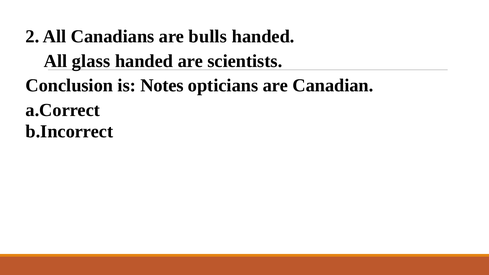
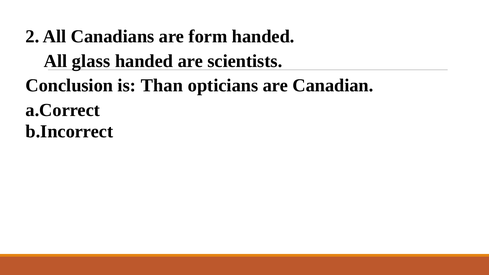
bulls: bulls -> form
Notes: Notes -> Than
